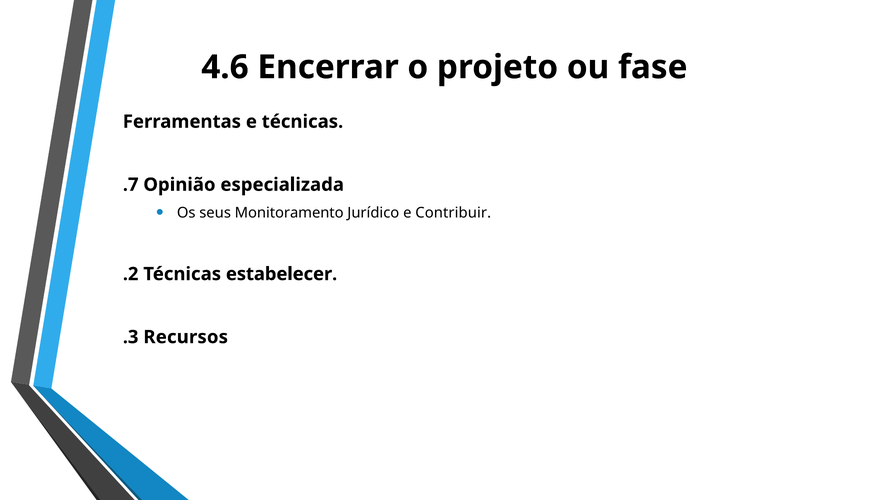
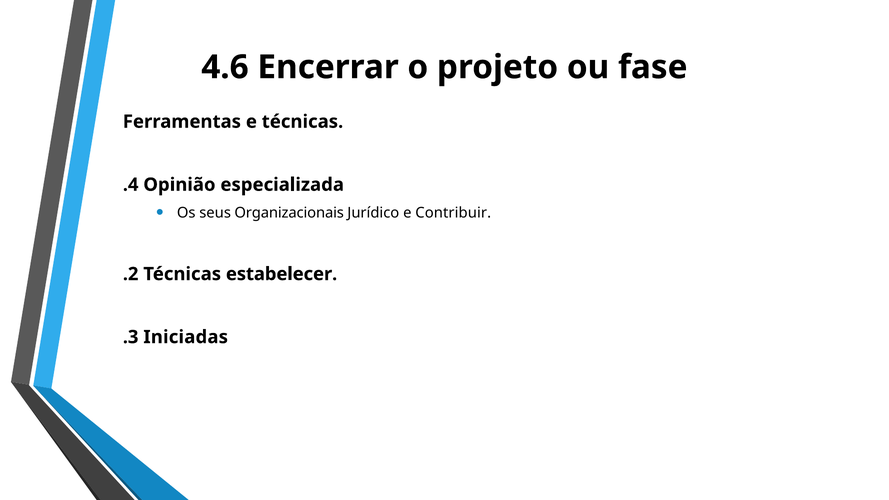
.7: .7 -> .4
Monitoramento: Monitoramento -> Organizacionais
Recursos: Recursos -> Iniciadas
